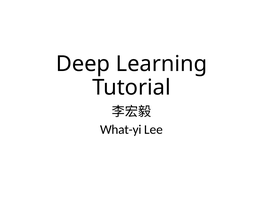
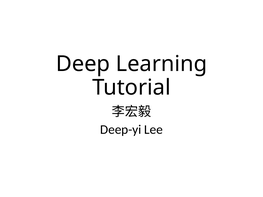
What-yi: What-yi -> Deep-yi
